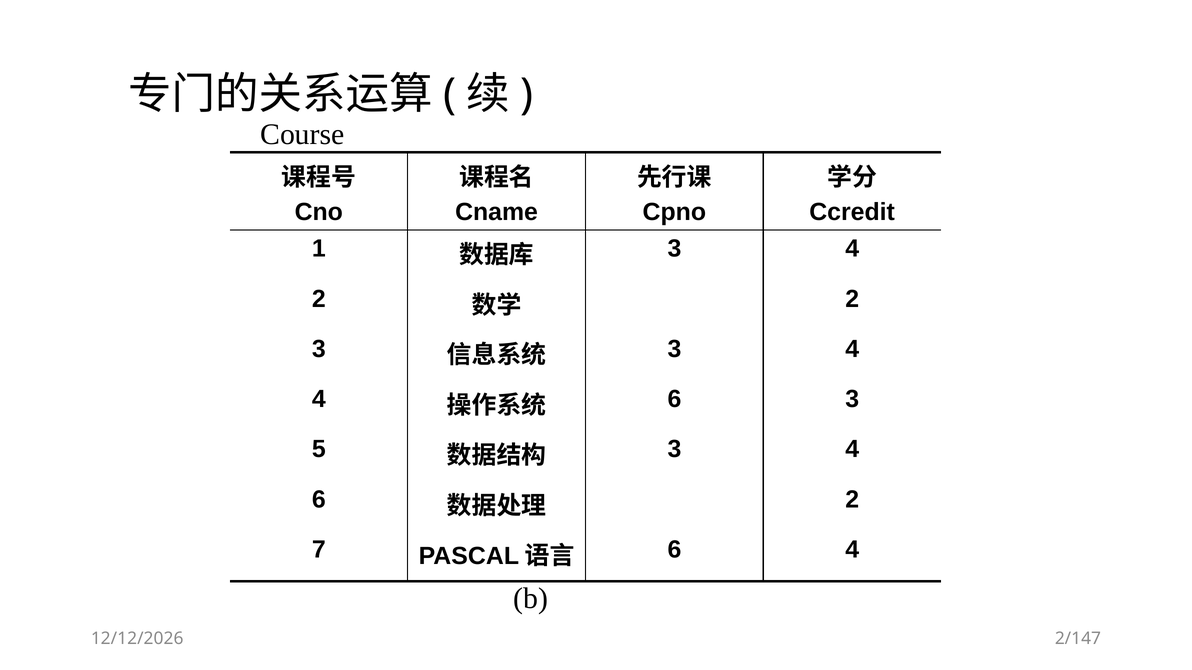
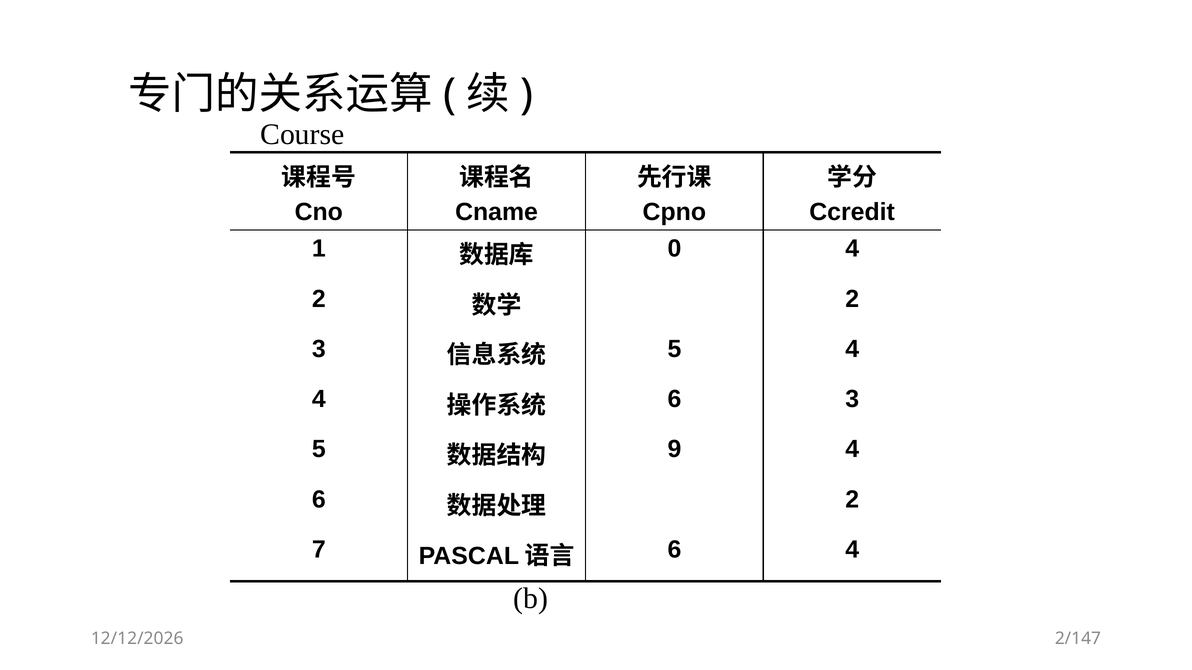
3 at (674, 249): 3 -> 0
3 at (674, 349): 3 -> 5
3 at (674, 450): 3 -> 9
